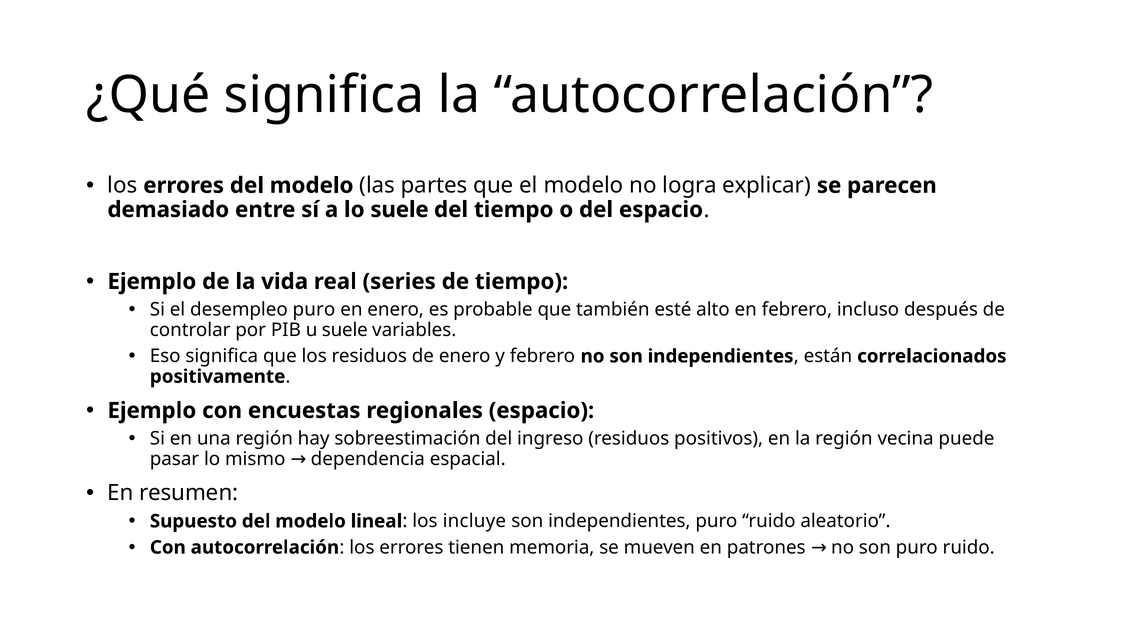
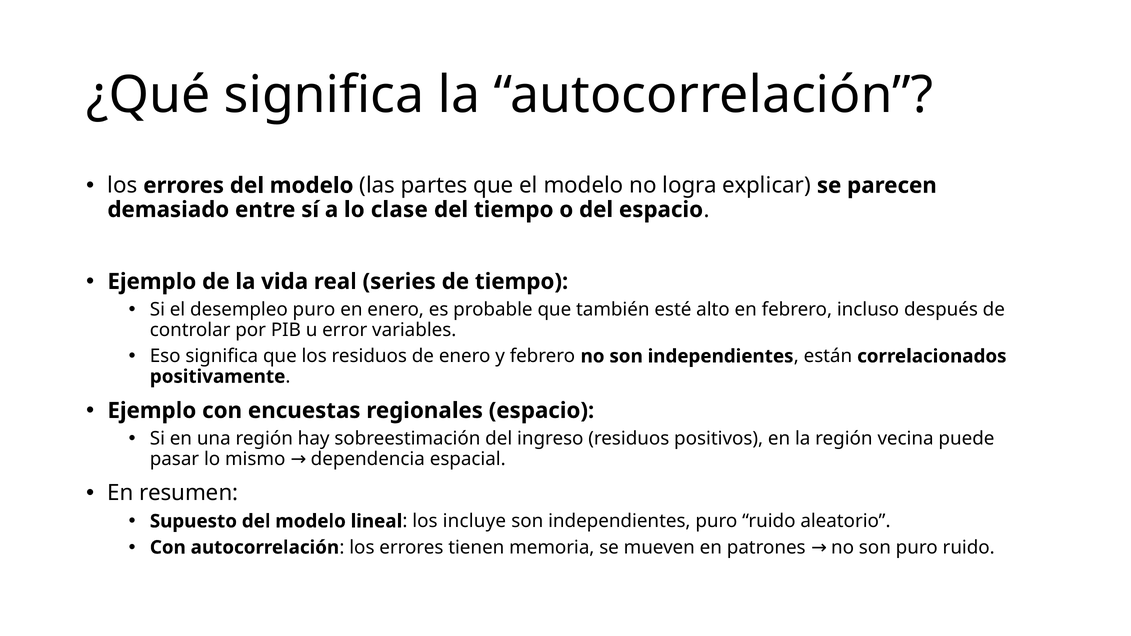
lo suele: suele -> clase
u suele: suele -> error
